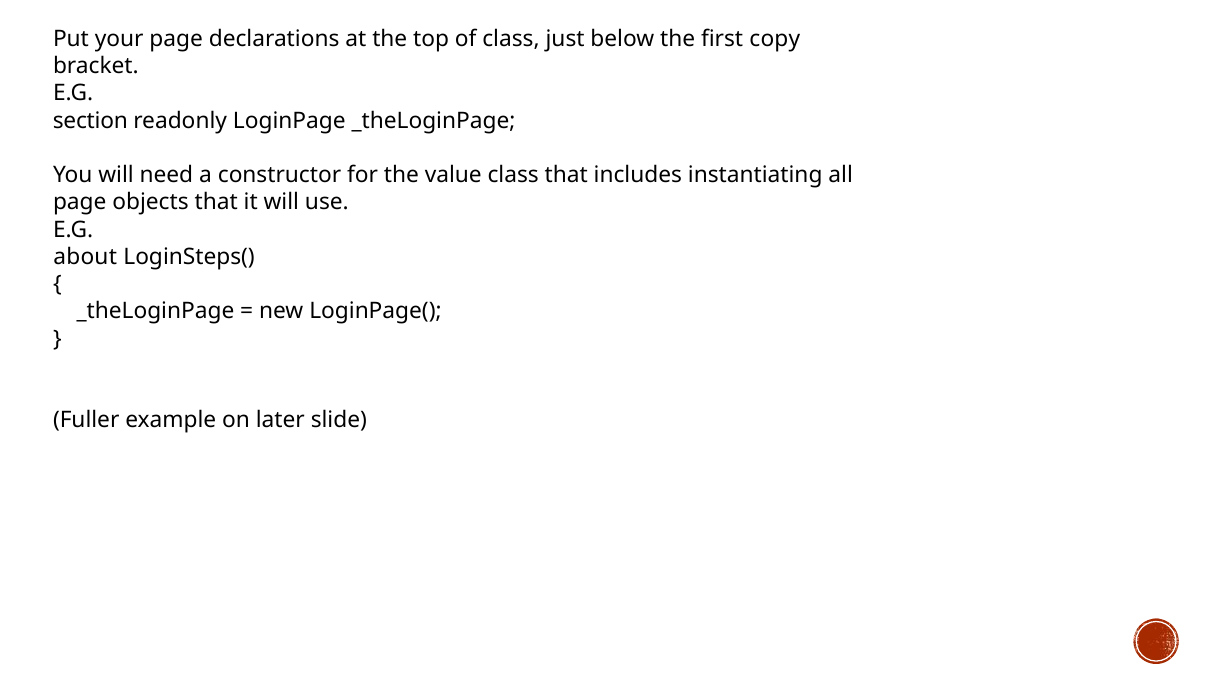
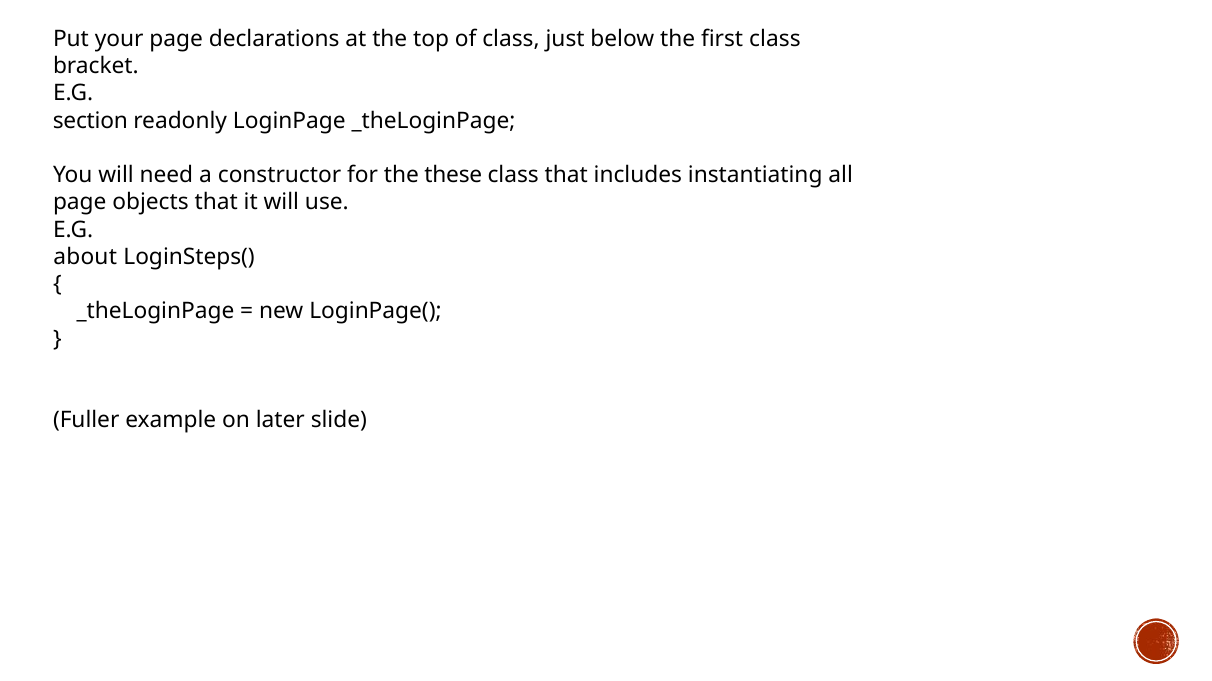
first copy: copy -> class
value: value -> these
